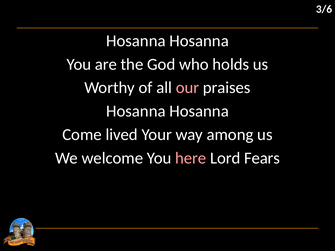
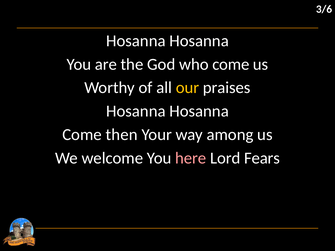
who holds: holds -> come
our colour: pink -> yellow
lived: lived -> then
